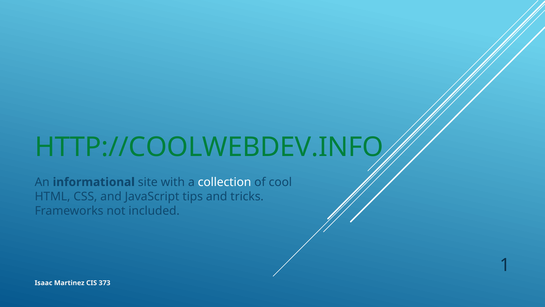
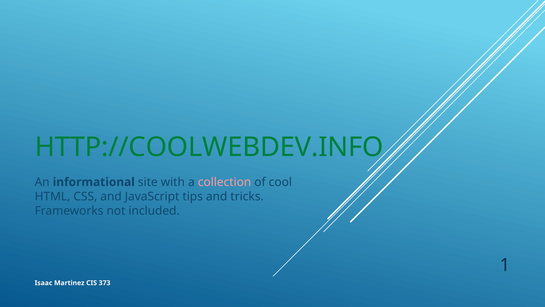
collection colour: white -> pink
